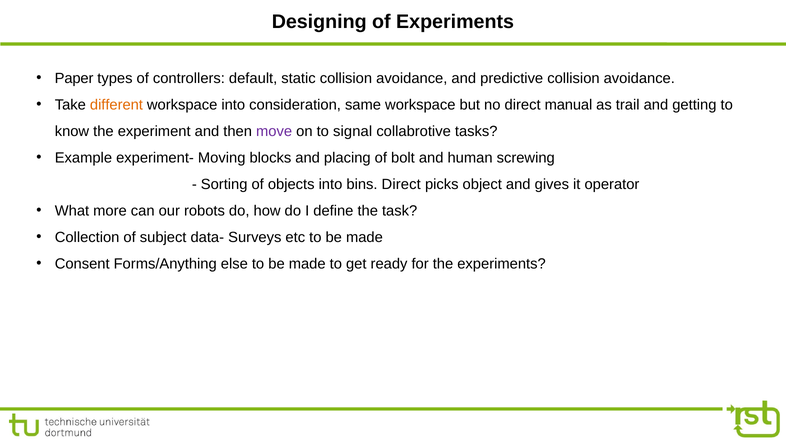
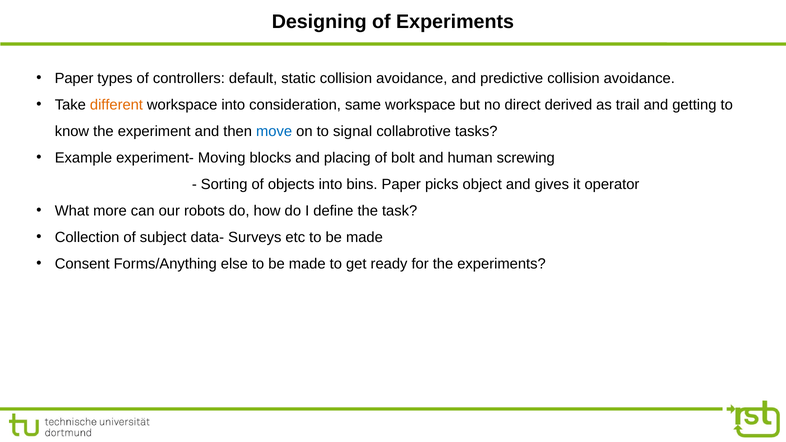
manual: manual -> derived
move colour: purple -> blue
bins Direct: Direct -> Paper
